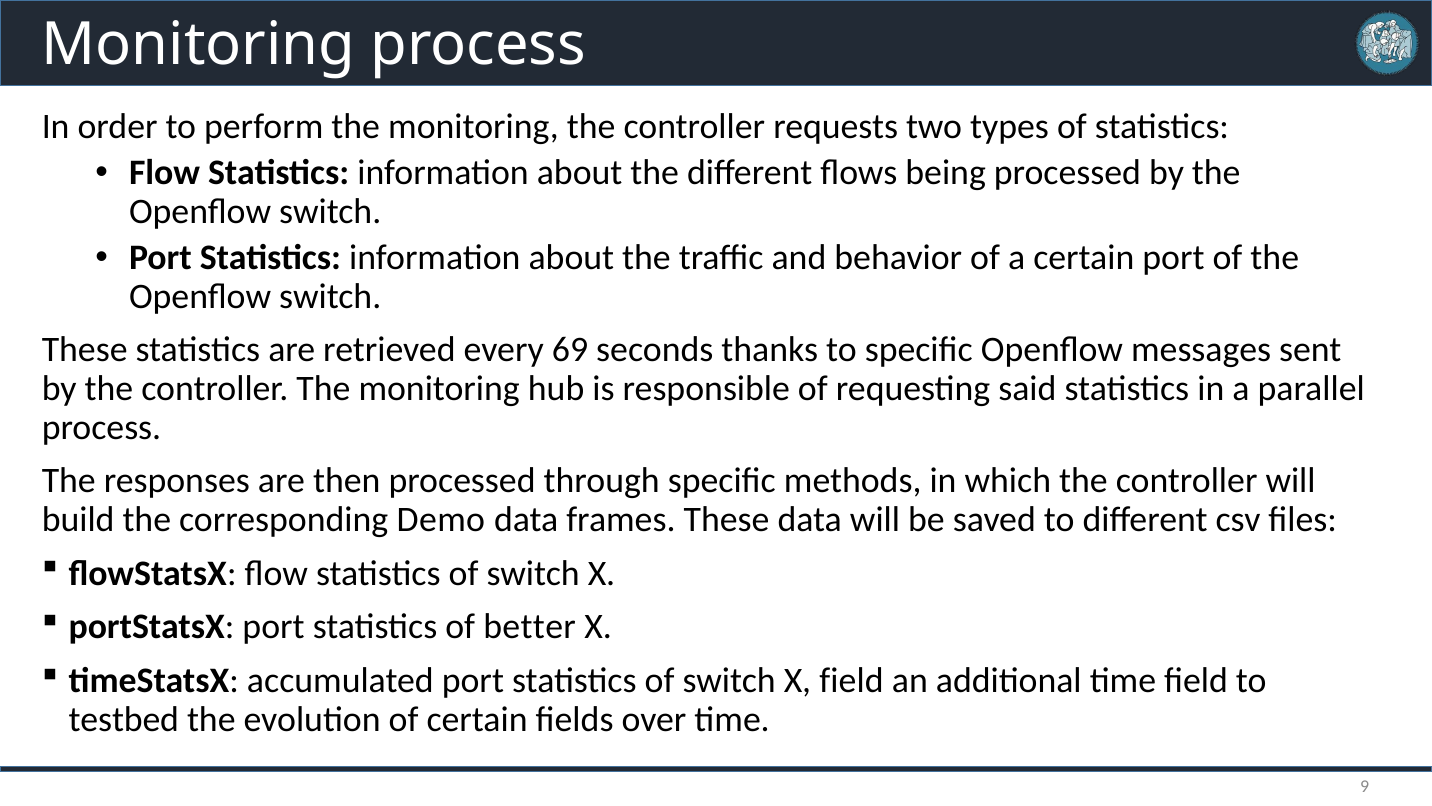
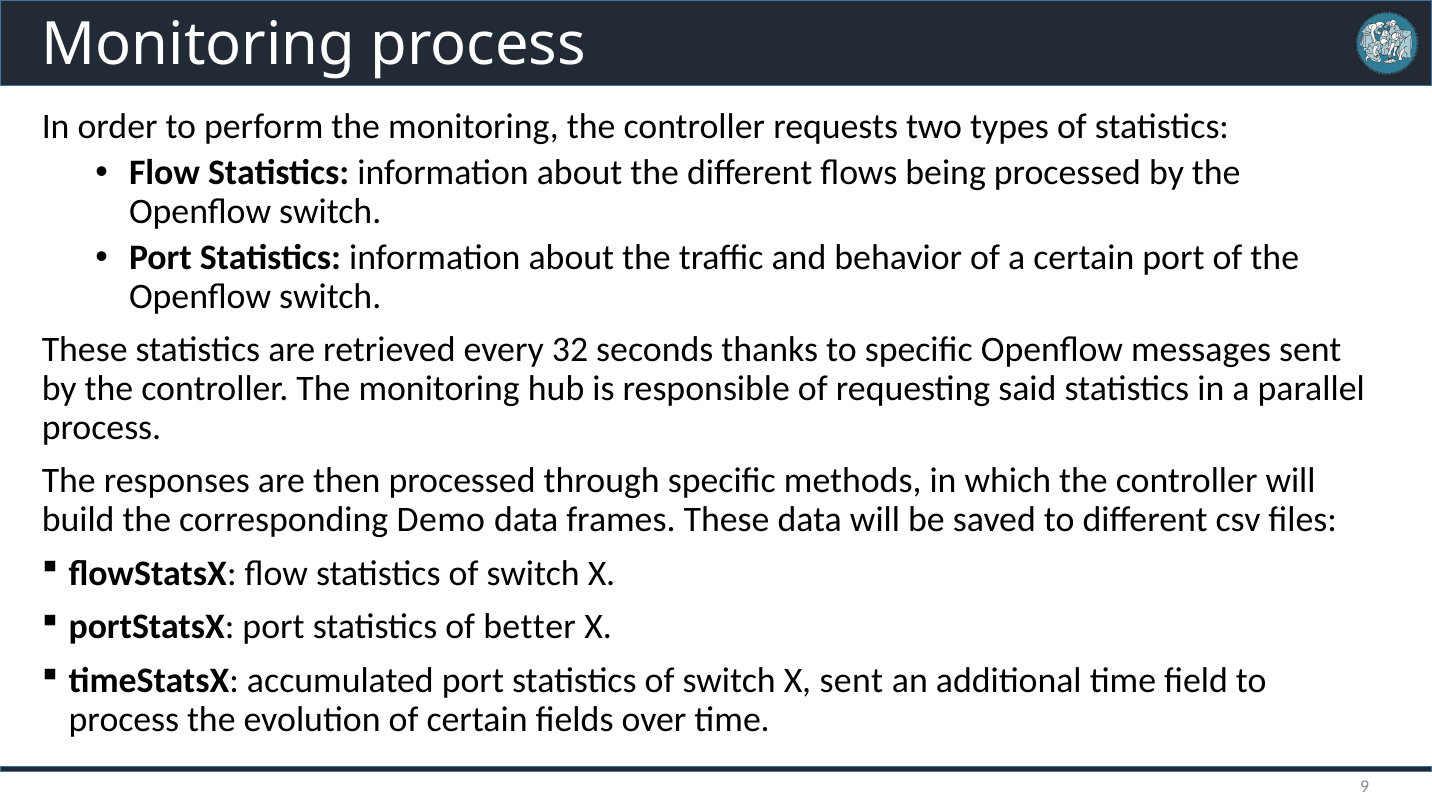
69: 69 -> 32
X field: field -> sent
testbed at (124, 719): testbed -> process
